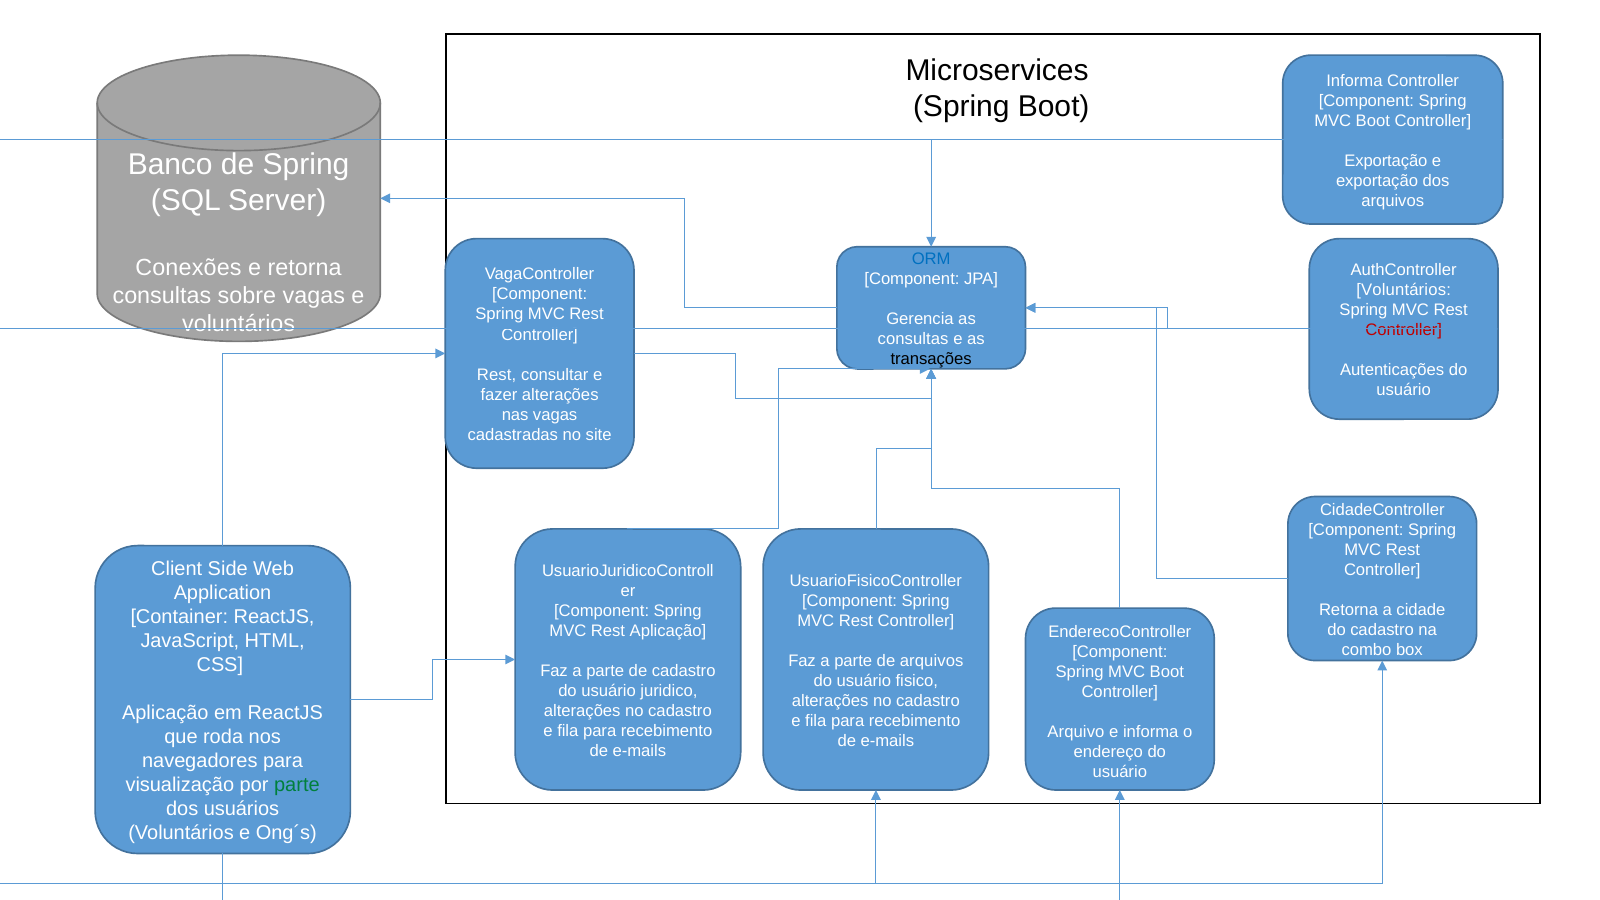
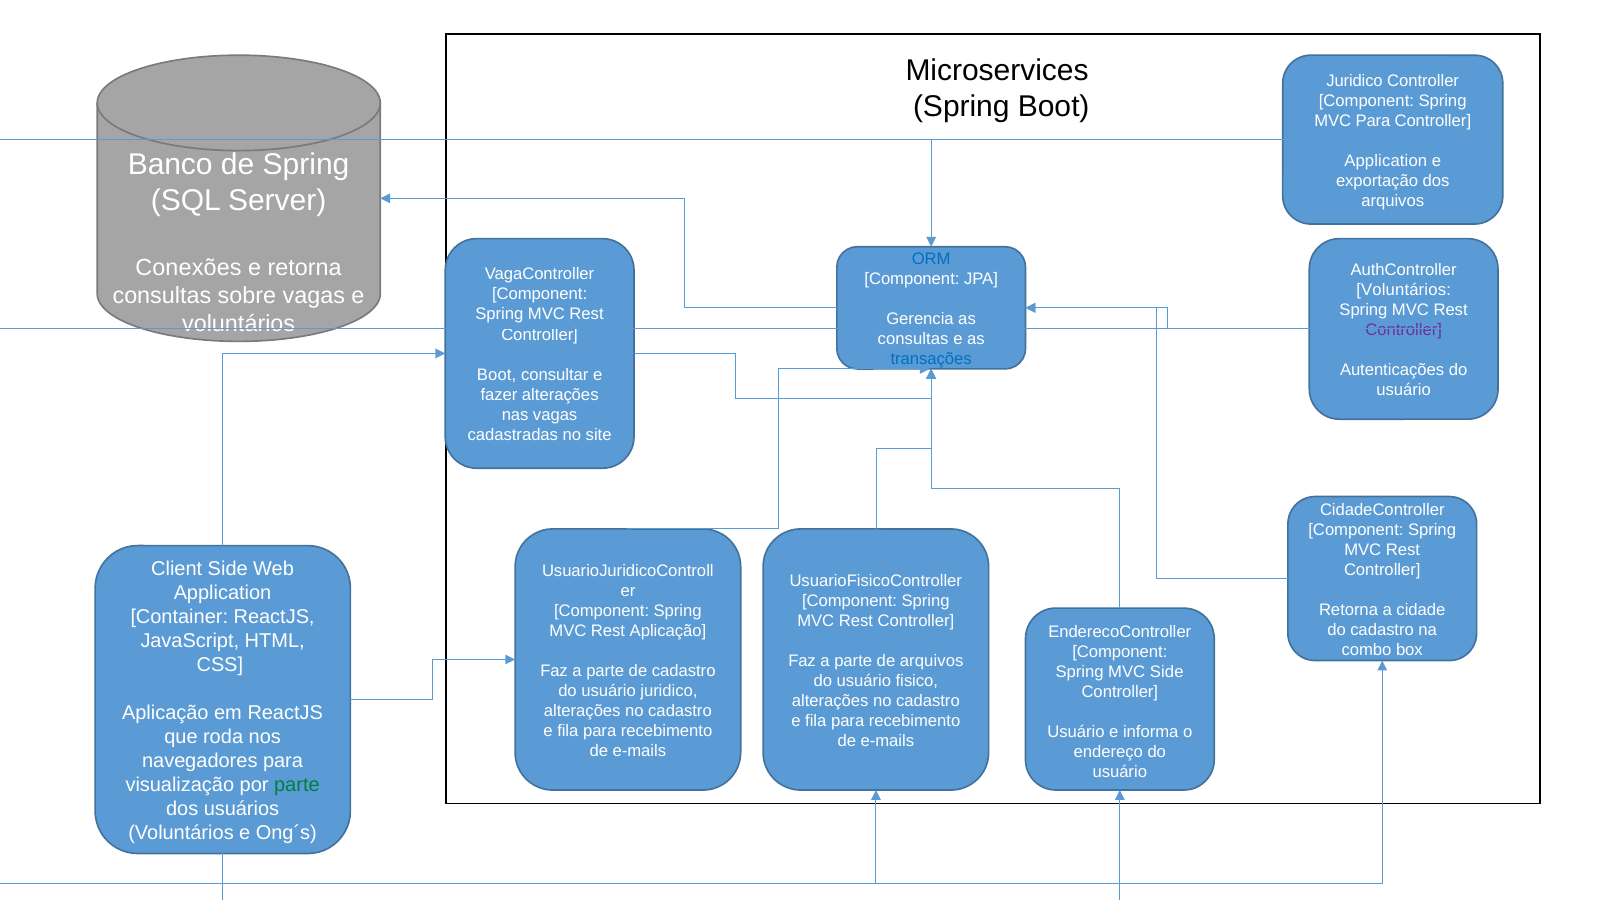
Informa at (1354, 81): Informa -> Juridico
Boot at (1373, 121): Boot -> Para
Exportação at (1386, 161): Exportação -> Application
Controller at (1404, 330) colour: red -> purple
transações colour: black -> blue
Rest at (497, 375): Rest -> Boot
Boot at (1167, 672): Boot -> Side
Arquivo at (1076, 732): Arquivo -> Usuário
